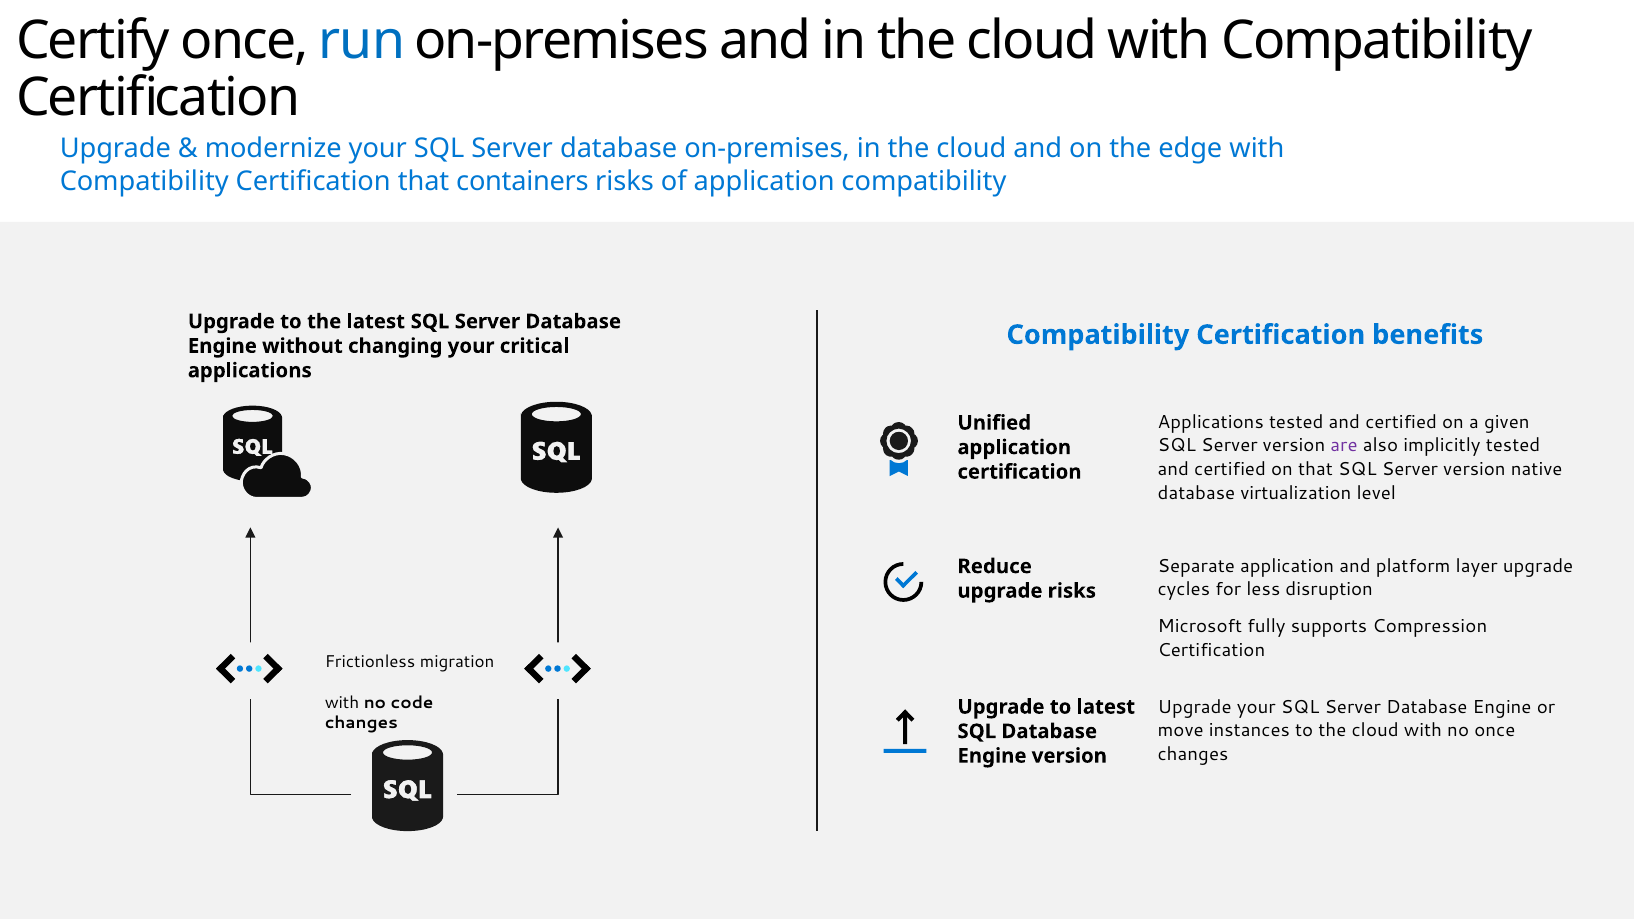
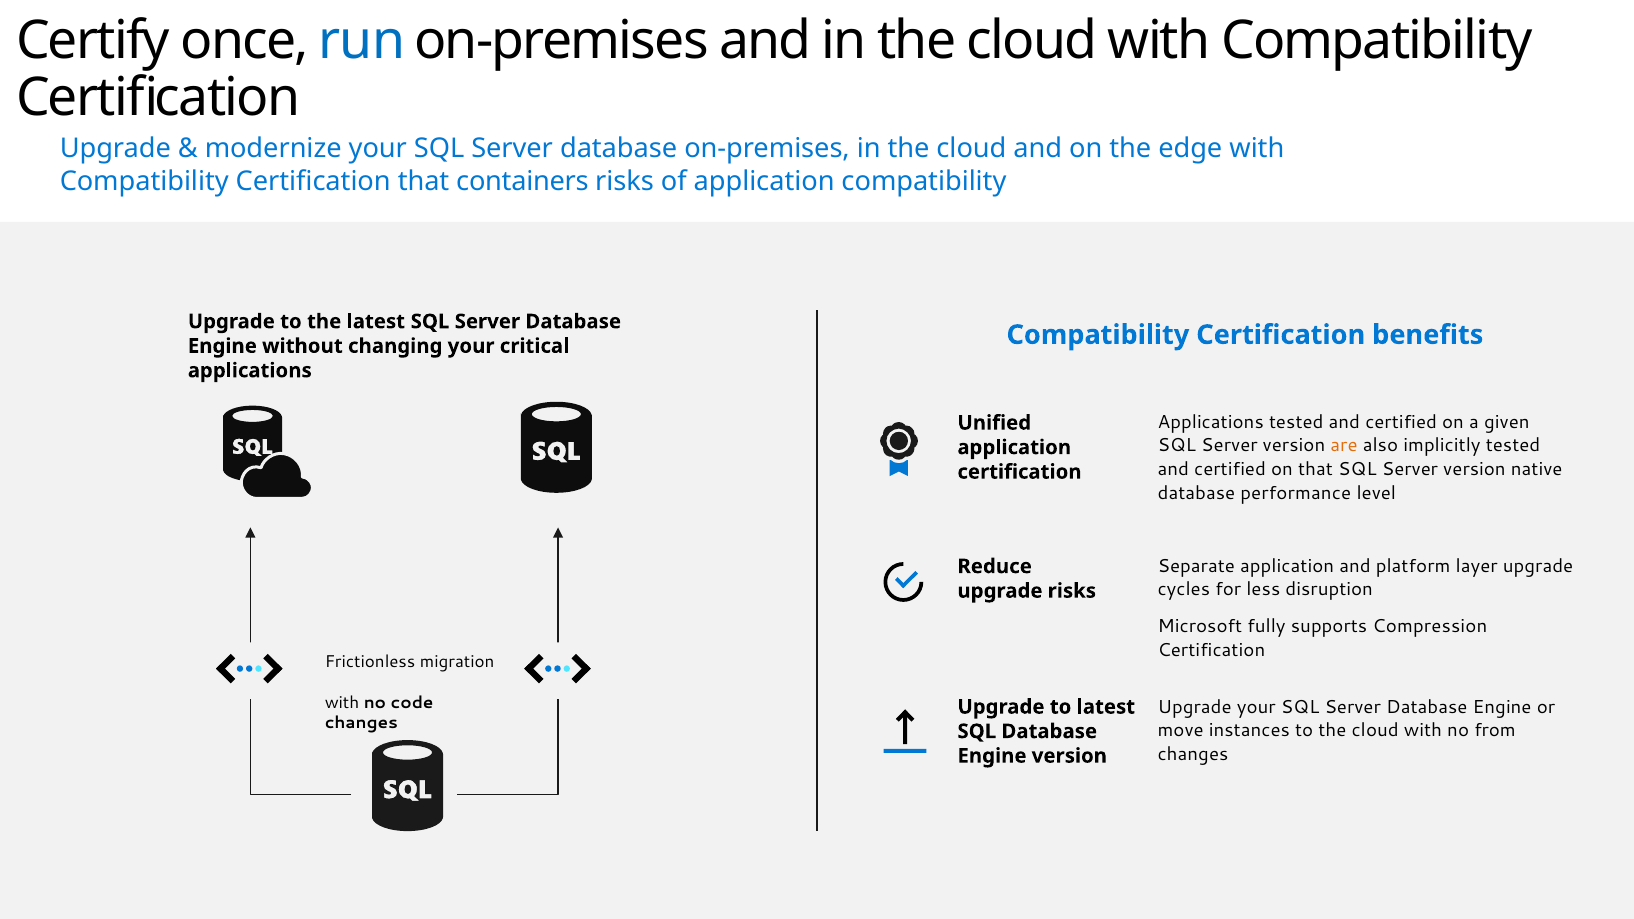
are colour: purple -> orange
virtualization: virtualization -> performance
no once: once -> from
